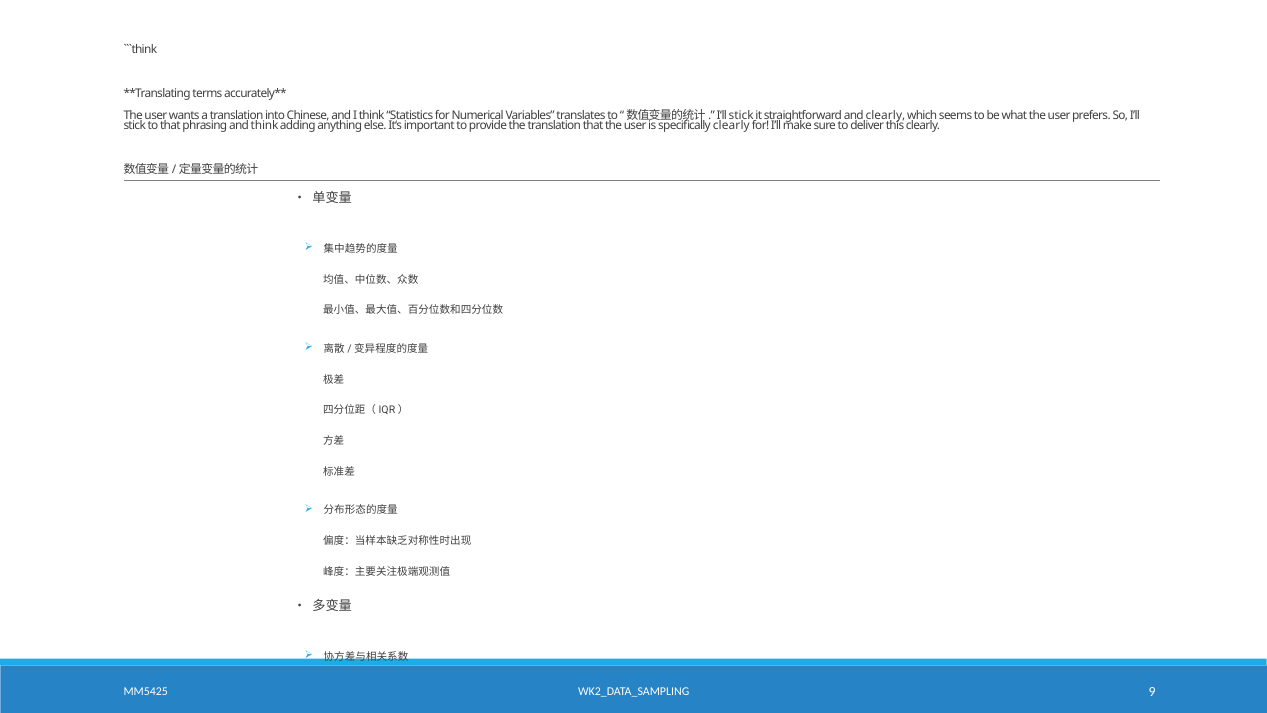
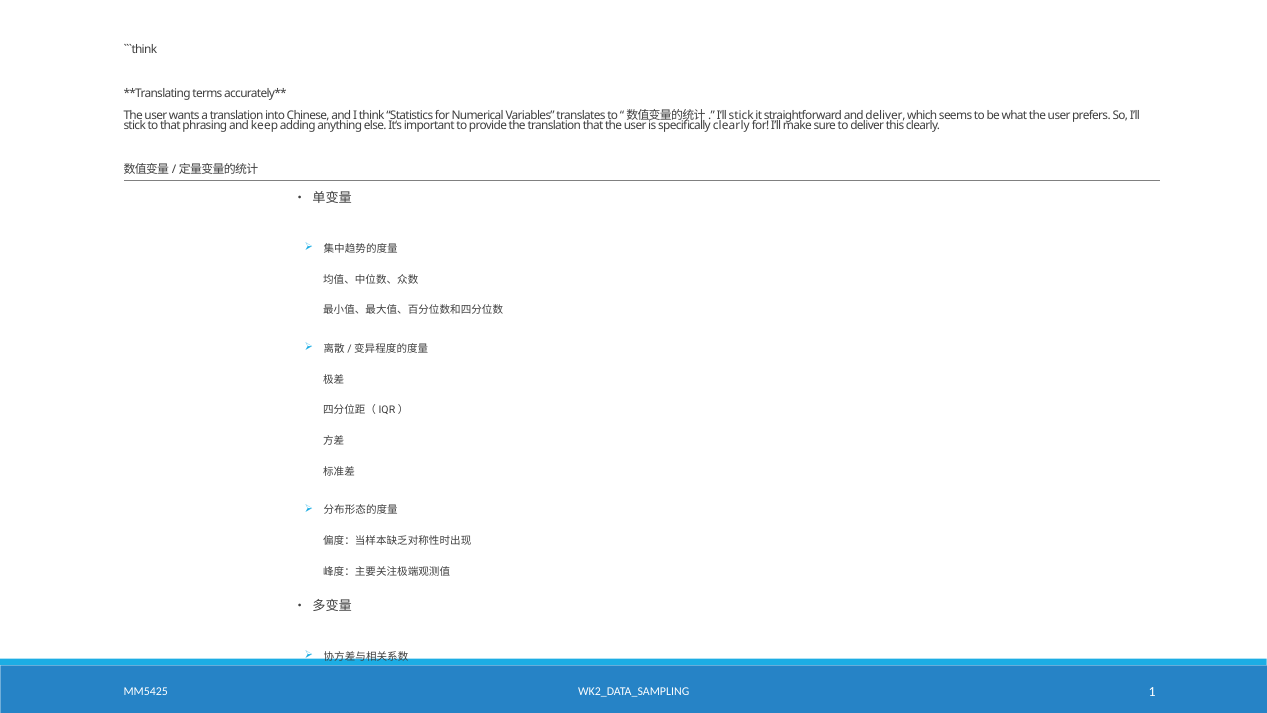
and clearly: clearly -> deliver
and think: think -> keep
9: 9 -> 1
